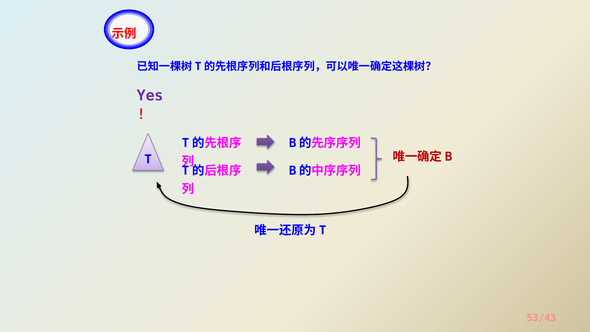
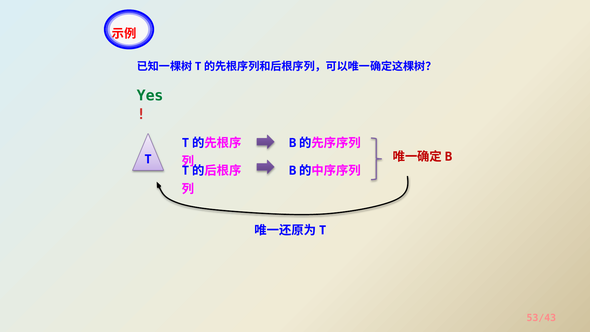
Yes colour: purple -> green
